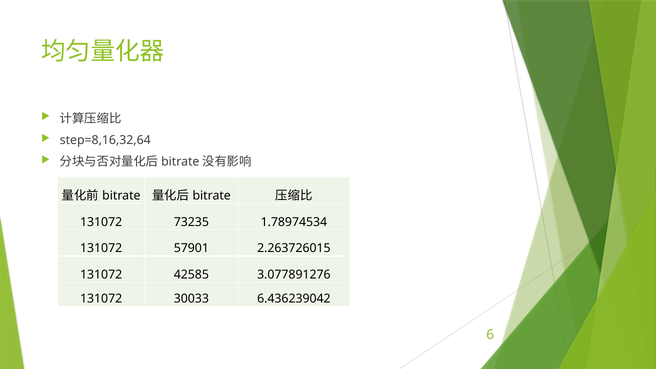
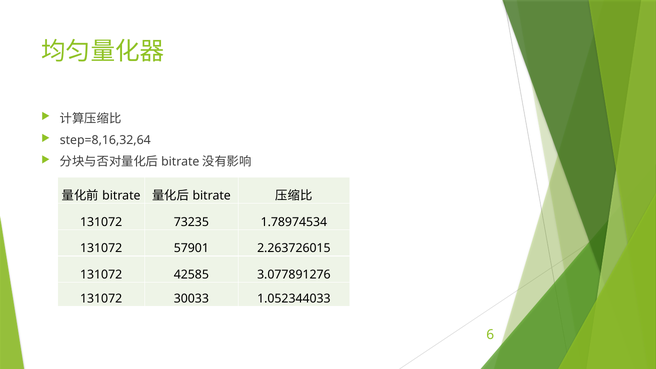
6.436239042: 6.436239042 -> 1.052344033
